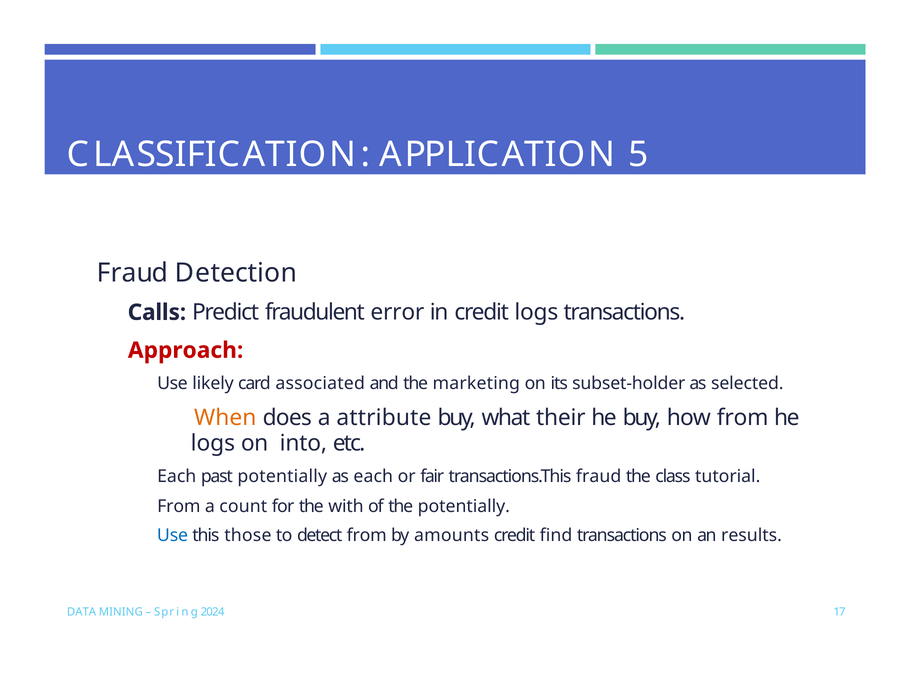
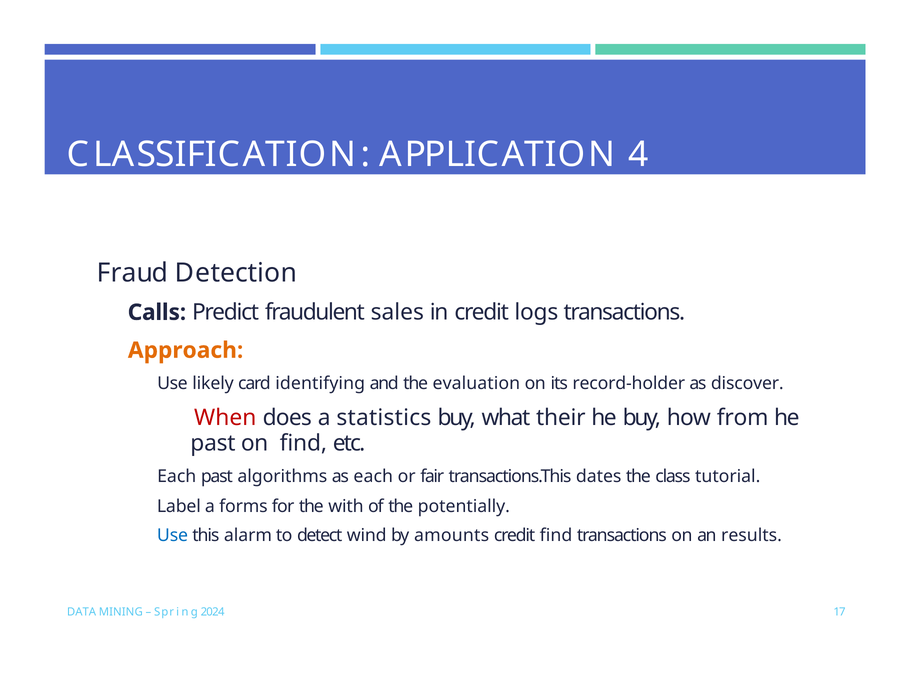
5: 5 -> 4
error: error -> sales
Approach colour: red -> orange
associated: associated -> identifying
marketing: marketing -> evaluation
subset-holder: subset-holder -> record-holder
selected: selected -> discover
When colour: orange -> red
attribute: attribute -> statistics
logs at (213, 443): logs -> past
on into: into -> find
past potentially: potentially -> algorithms
transactions.This fraud: fraud -> dates
From at (179, 507): From -> Label
count: count -> forms
those: those -> alarm
detect from: from -> wind
